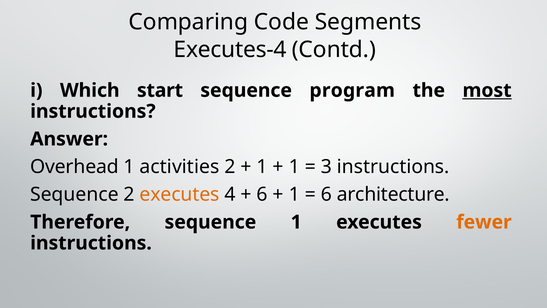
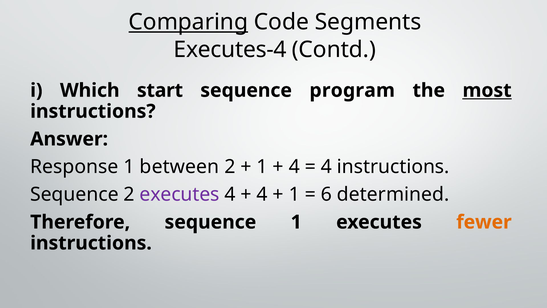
Comparing underline: none -> present
Overhead: Overhead -> Response
activities: activities -> between
1 at (294, 167): 1 -> 4
3 at (326, 167): 3 -> 4
executes at (180, 194) colour: orange -> purple
6 at (262, 194): 6 -> 4
architecture: architecture -> determined
